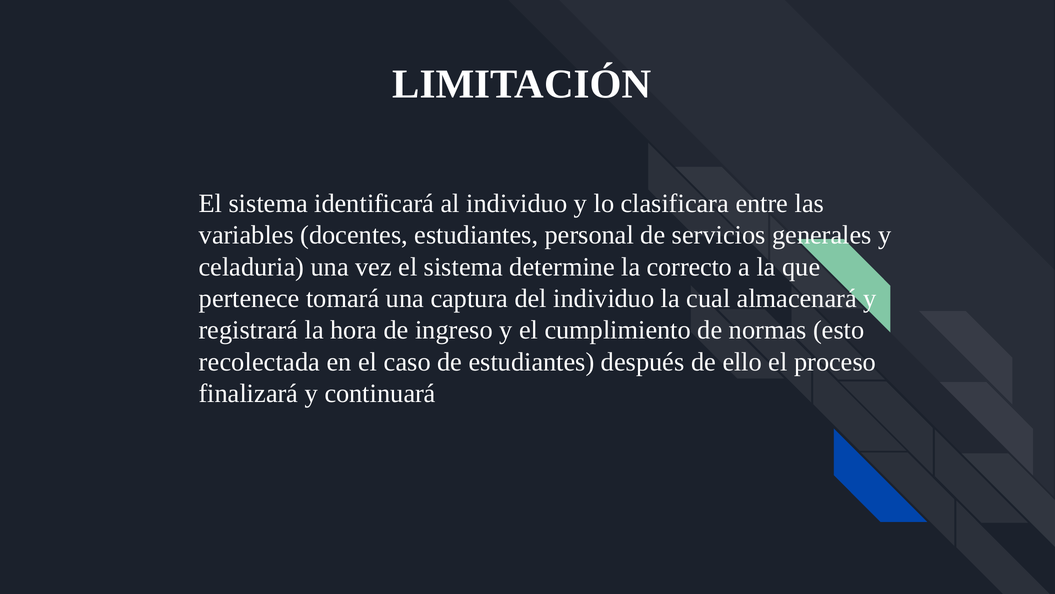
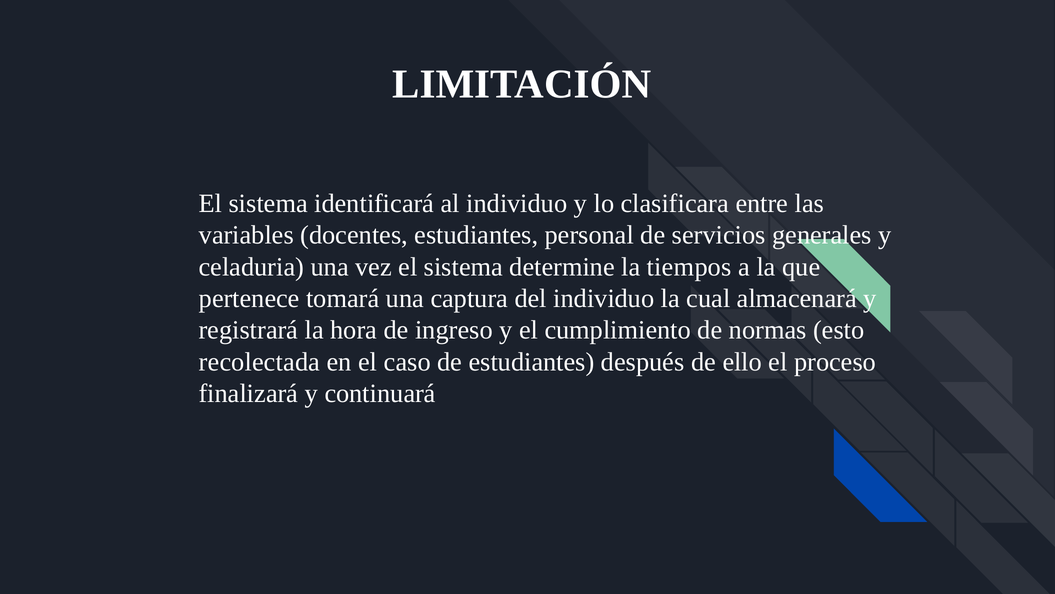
correcto: correcto -> tiempos
